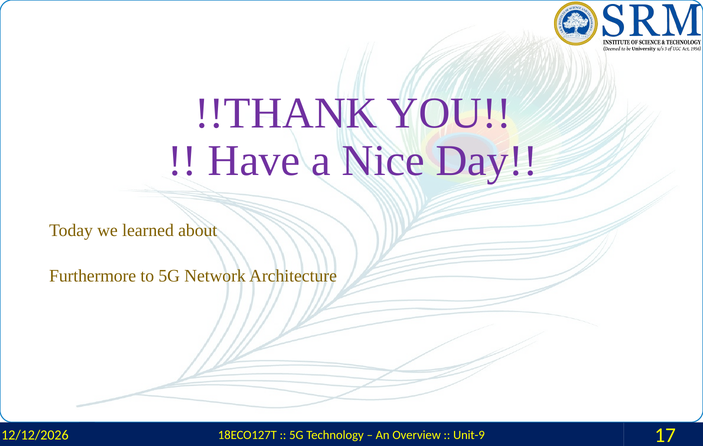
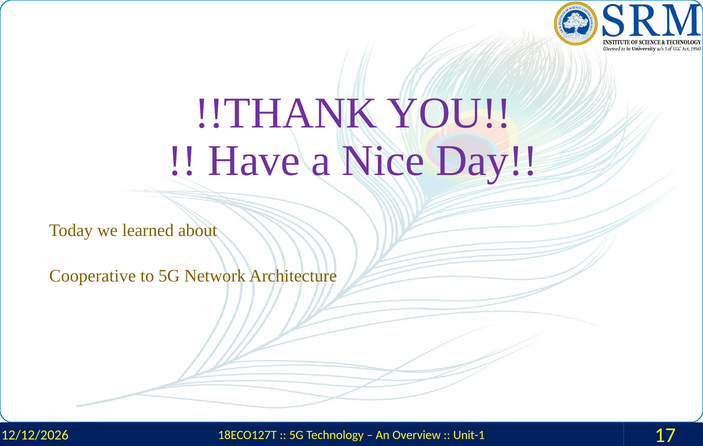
Furthermore: Furthermore -> Cooperative
Unit-9: Unit-9 -> Unit-1
